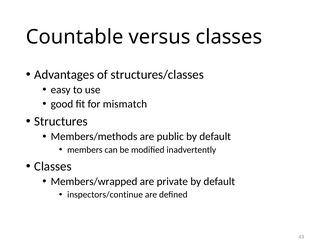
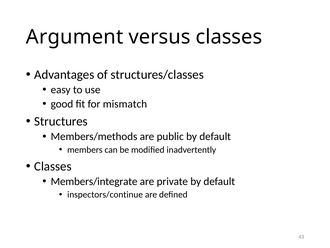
Countable: Countable -> Argument
Members/wrapped: Members/wrapped -> Members/integrate
